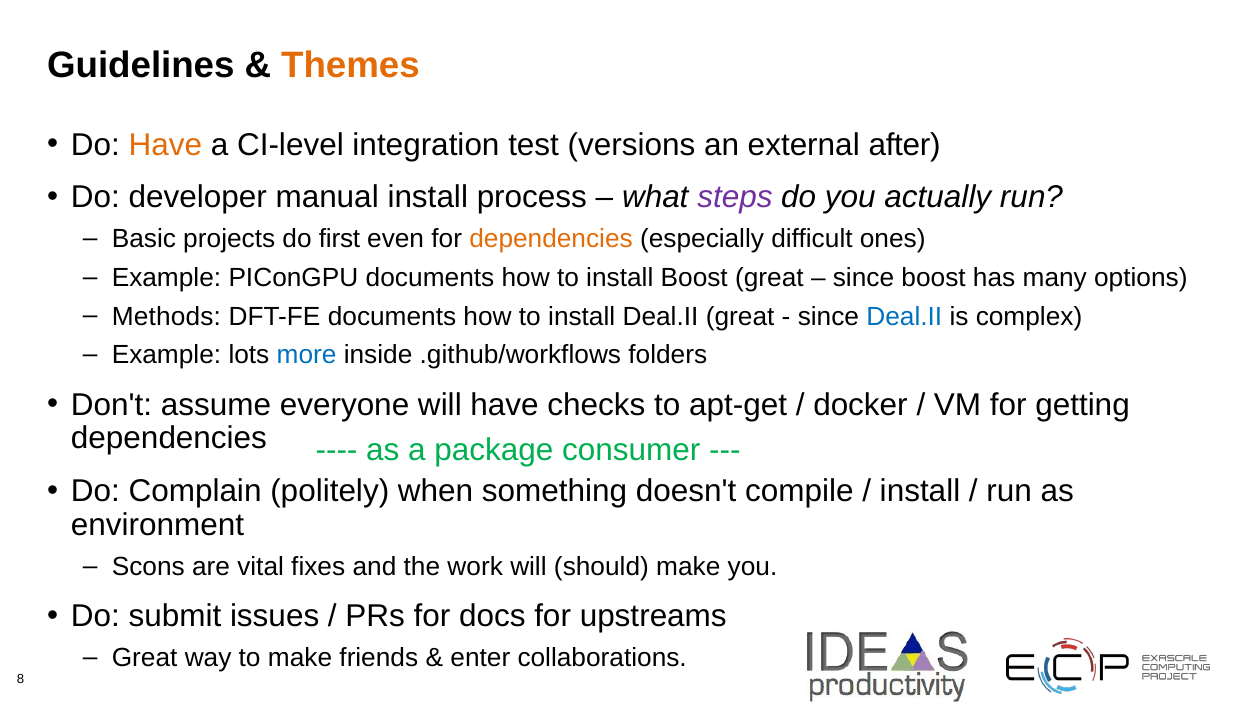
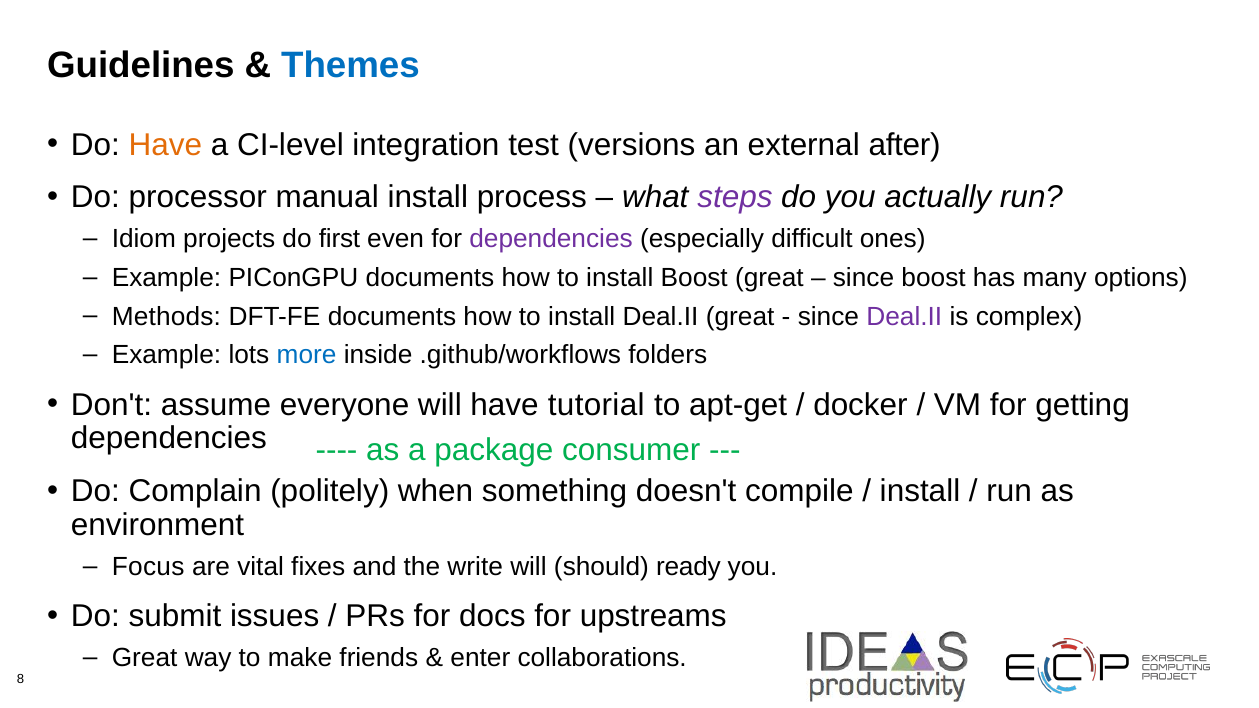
Themes colour: orange -> blue
developer: developer -> processor
Basic: Basic -> Idiom
dependencies at (551, 239) colour: orange -> purple
Deal.II at (904, 317) colour: blue -> purple
checks: checks -> tutorial
Scons: Scons -> Focus
work: work -> write
should make: make -> ready
